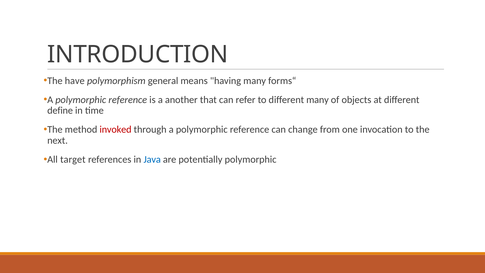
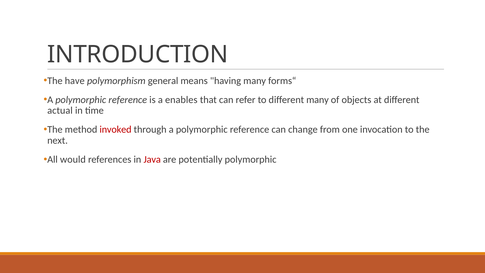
another: another -> enables
define: define -> actual
target: target -> would
Java colour: blue -> red
